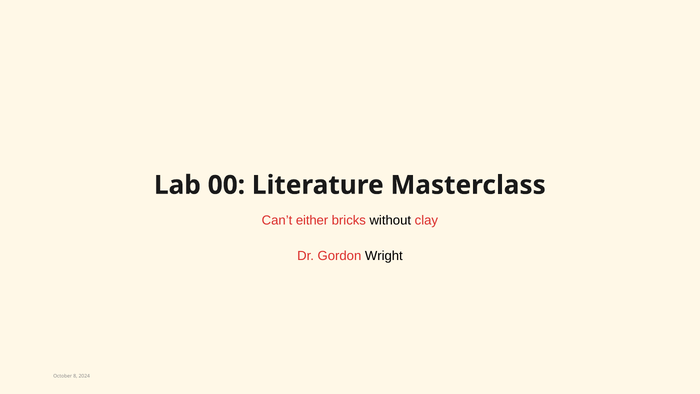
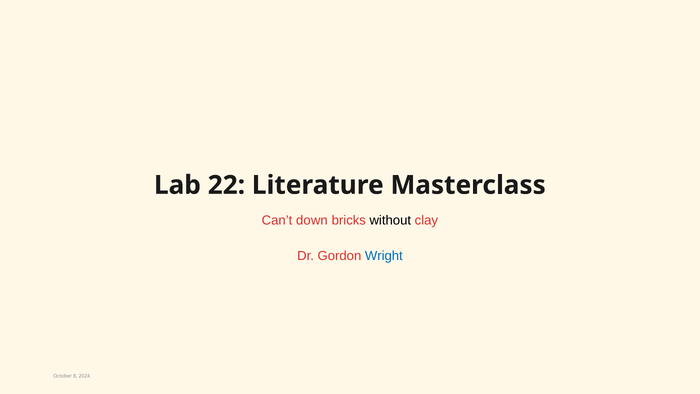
00: 00 -> 22
either: either -> down
Wright colour: black -> blue
